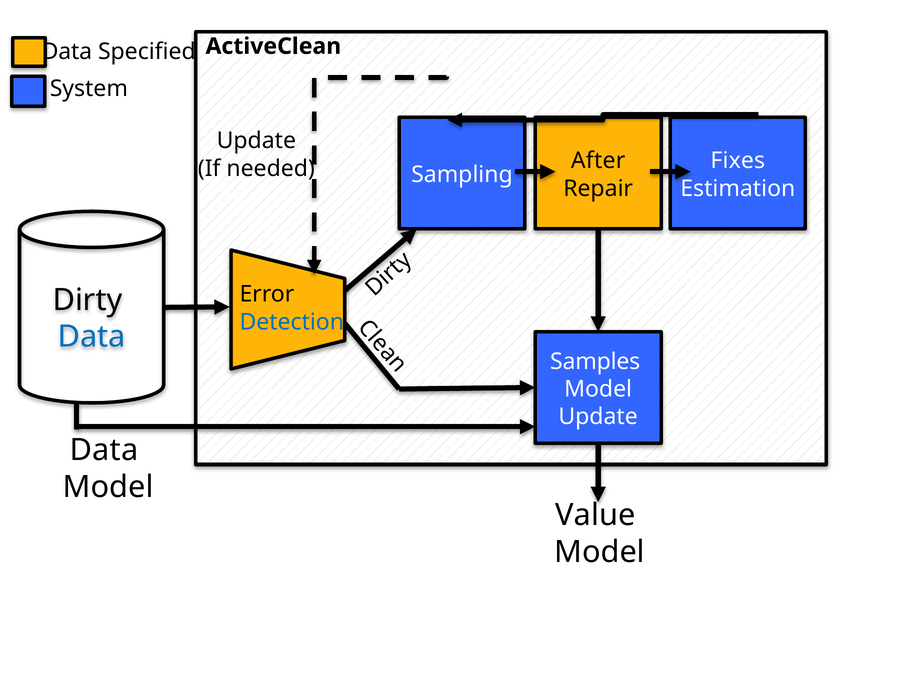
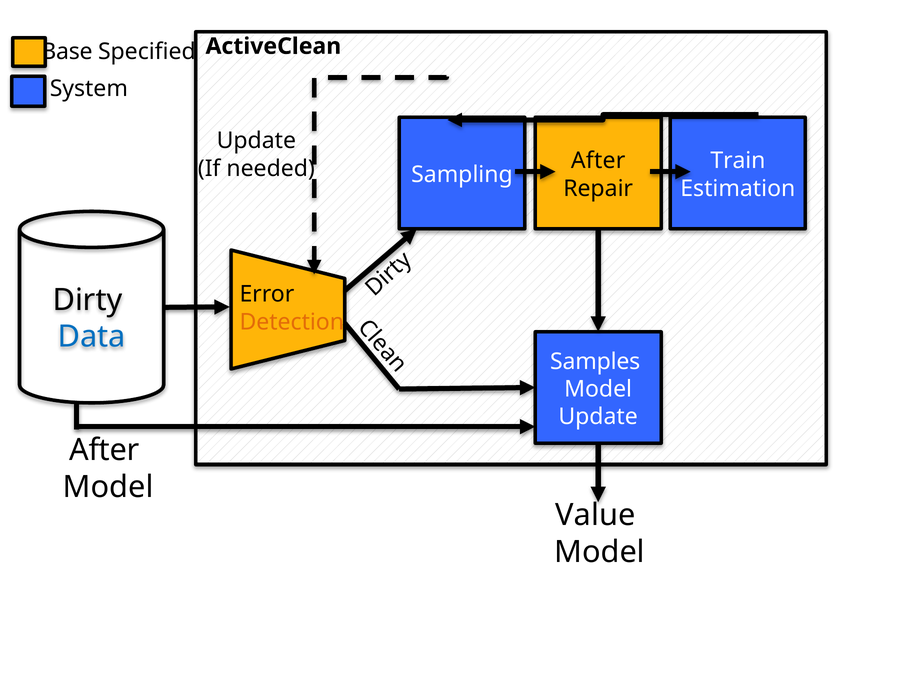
Data at (67, 52): Data -> Base
Fixes: Fixes -> Train
Detection colour: blue -> orange
Data at (104, 450): Data -> After
